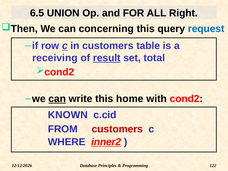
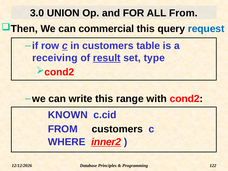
6.5: 6.5 -> 3.0
ALL Right: Right -> From
concerning: concerning -> commercial
total: total -> type
can at (57, 99) underline: present -> none
home: home -> range
customers at (117, 129) colour: red -> black
